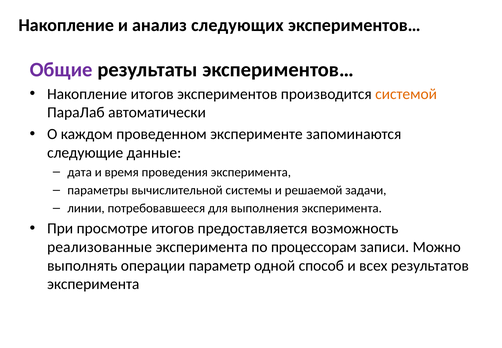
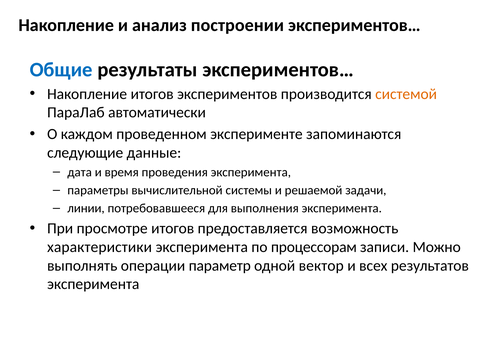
следующих: следующих -> построении
Общие colour: purple -> blue
реализованные: реализованные -> характеристики
способ: способ -> вектор
